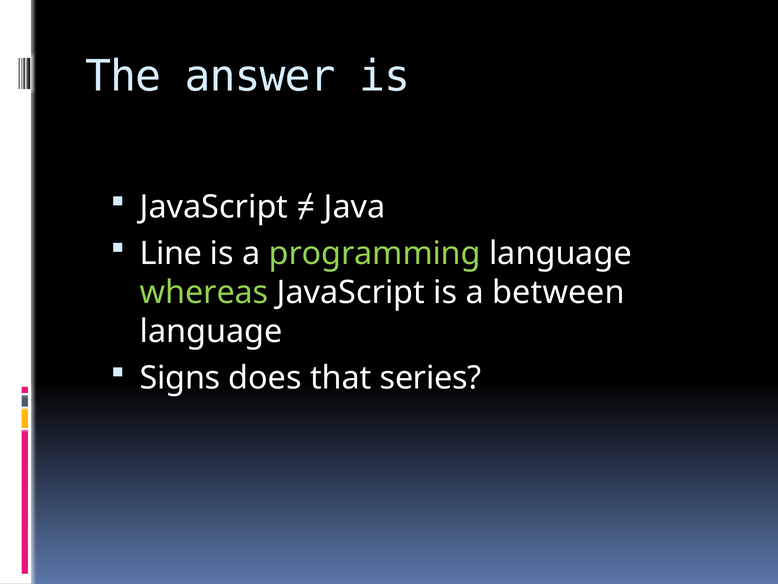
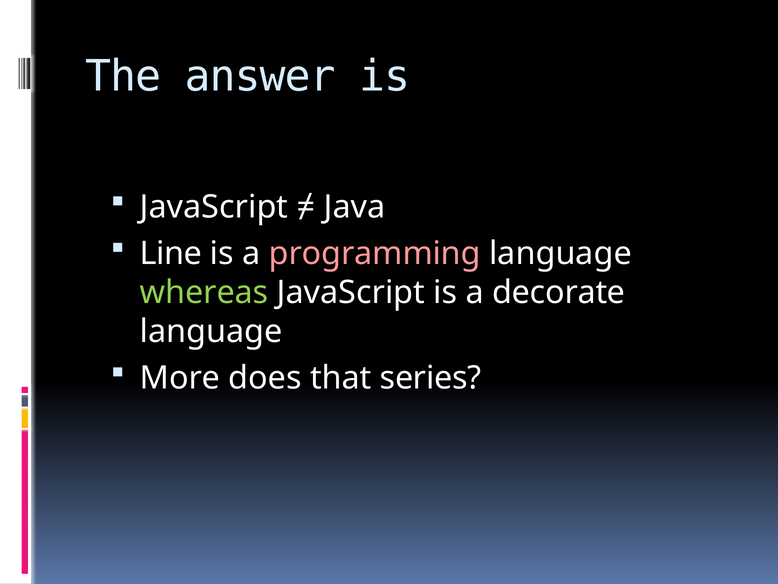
programming colour: light green -> pink
between: between -> decorate
Signs: Signs -> More
